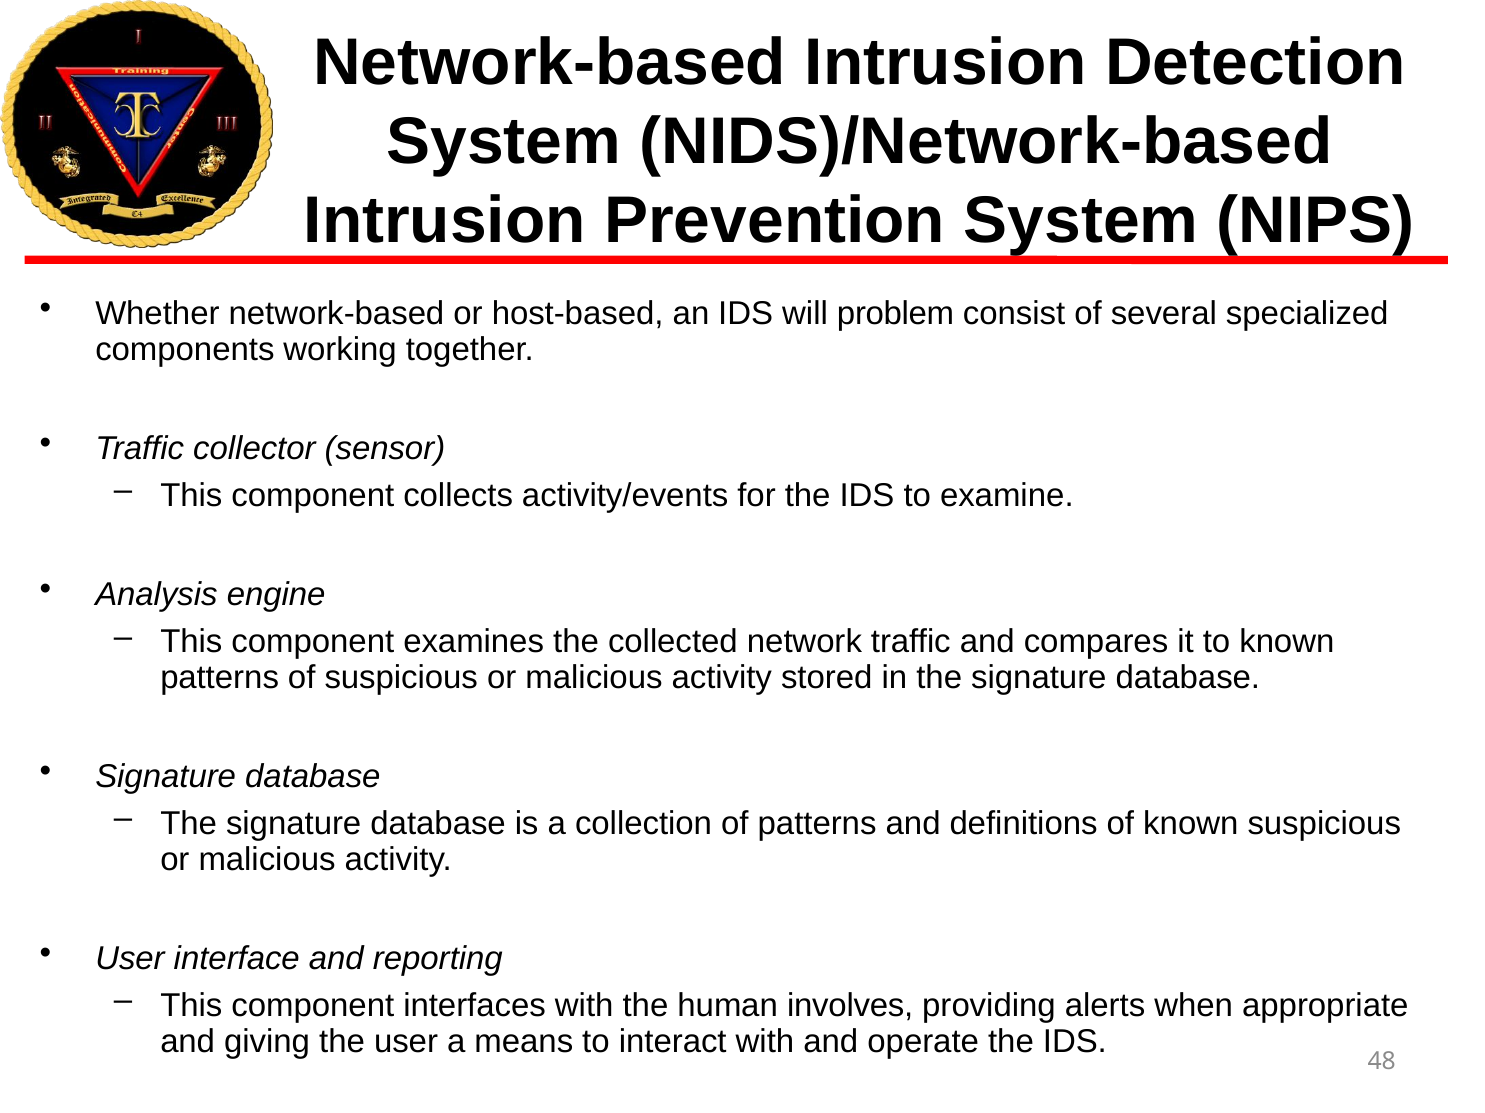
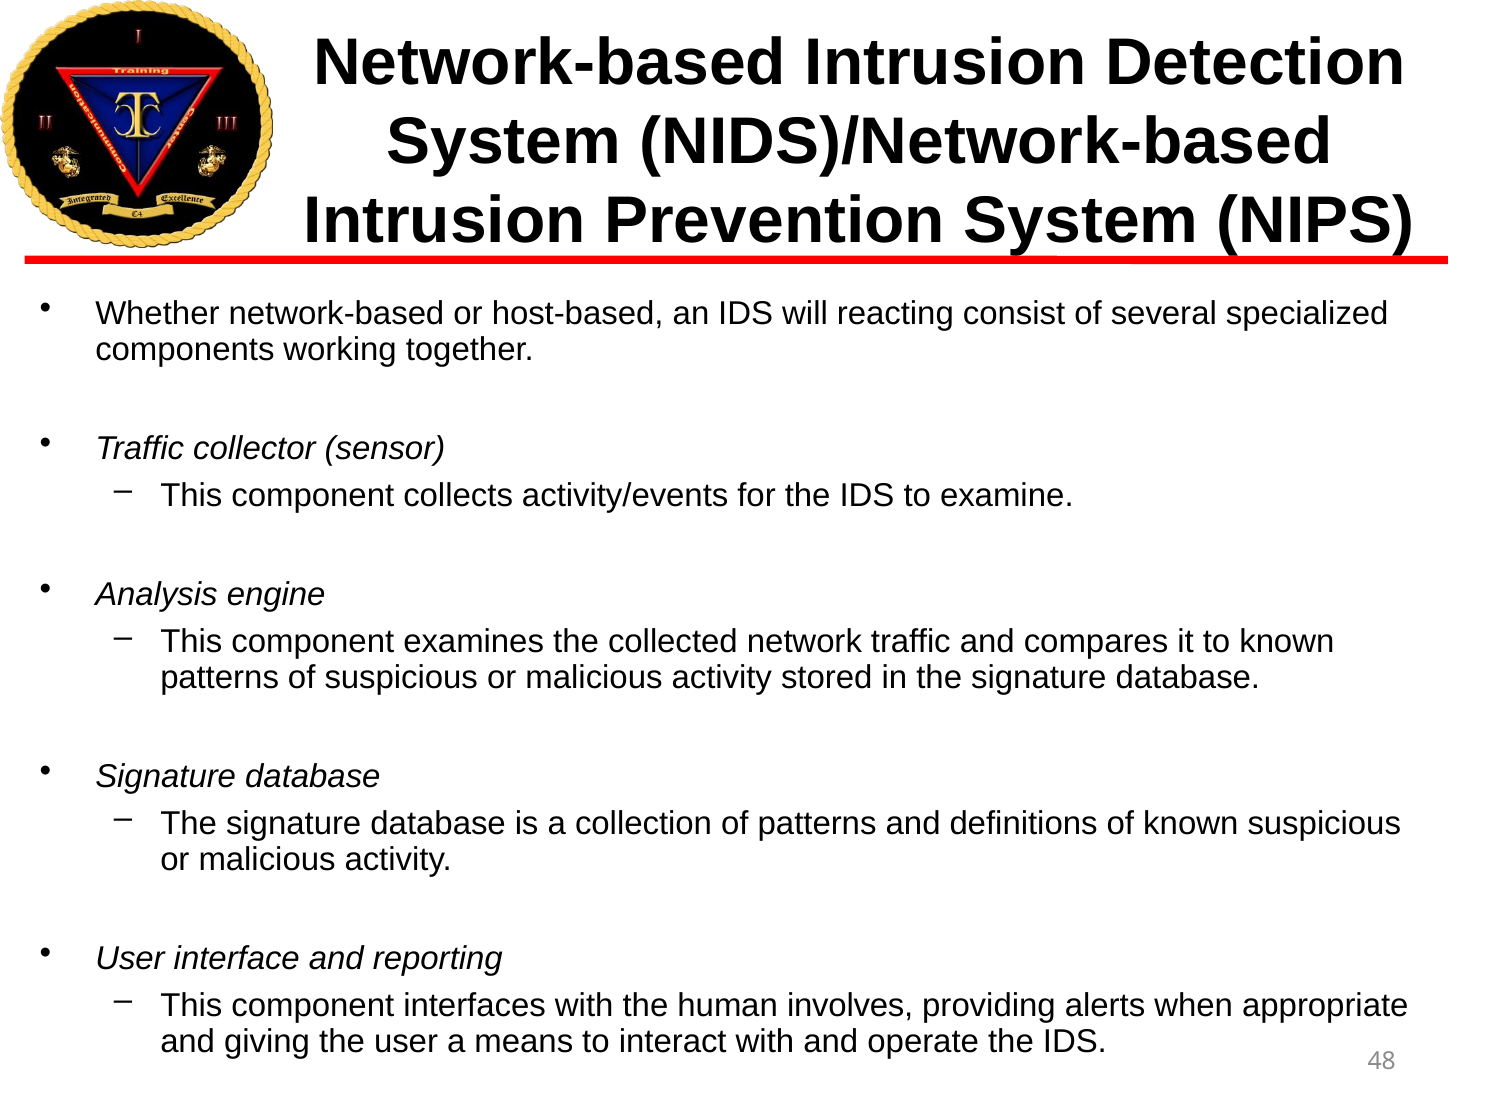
problem: problem -> reacting
